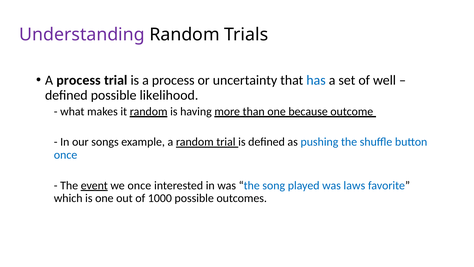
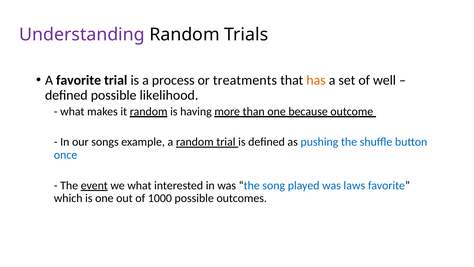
process at (78, 80): process -> favorite
uncertainty: uncertainty -> treatments
has colour: blue -> orange
we once: once -> what
